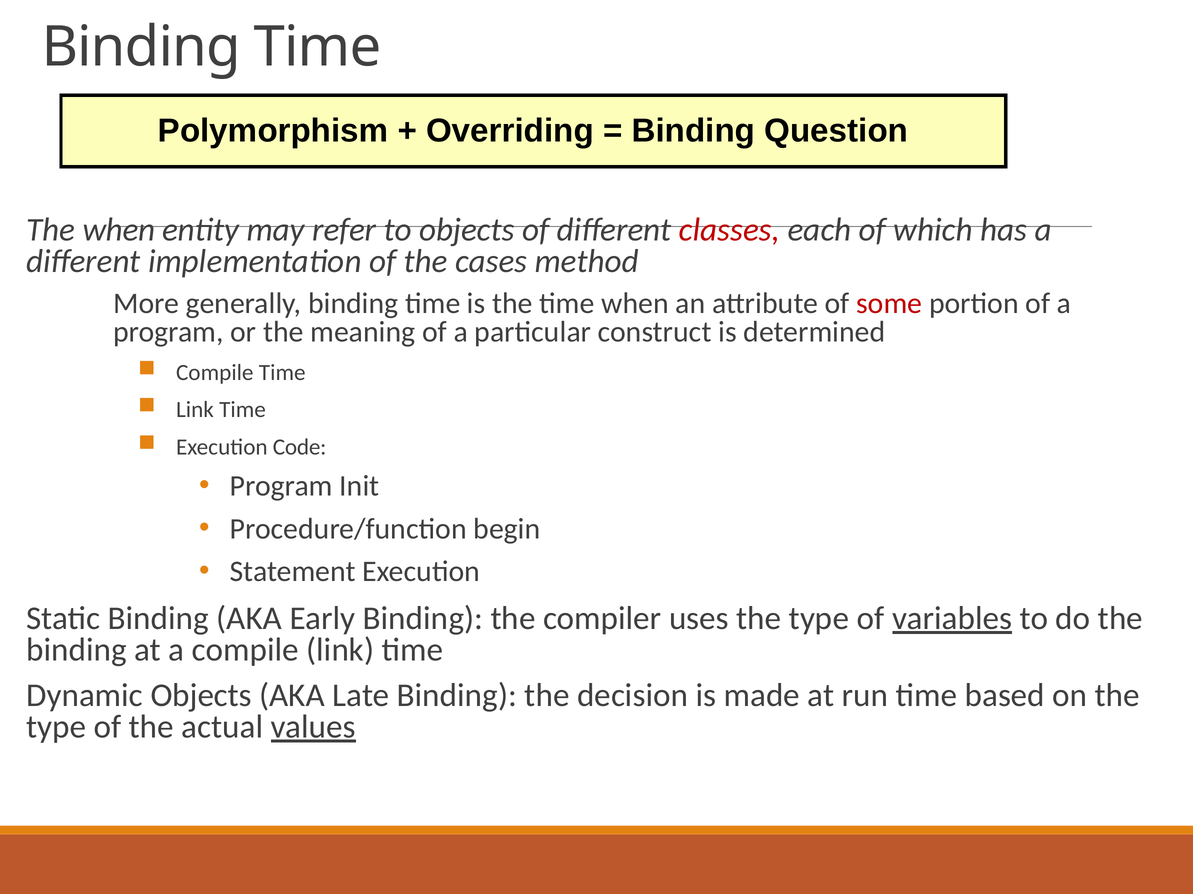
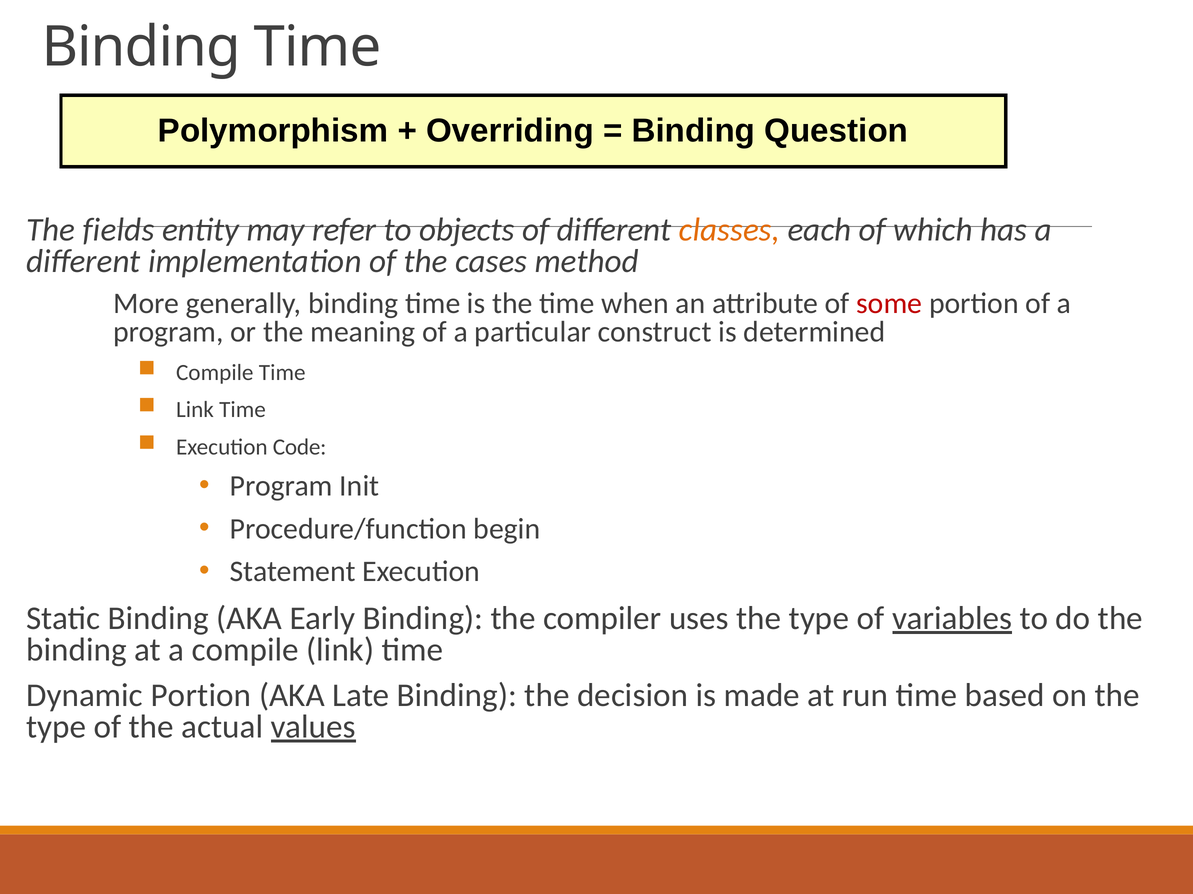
The when: when -> fields
classes colour: red -> orange
Dynamic Objects: Objects -> Portion
